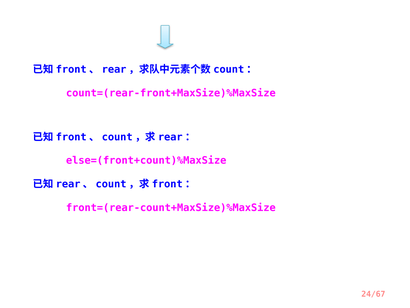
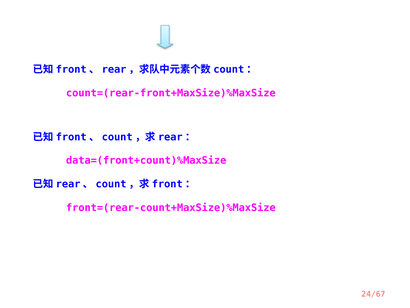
else=(front+count)%MaxSize: else=(front+count)%MaxSize -> data=(front+count)%MaxSize
